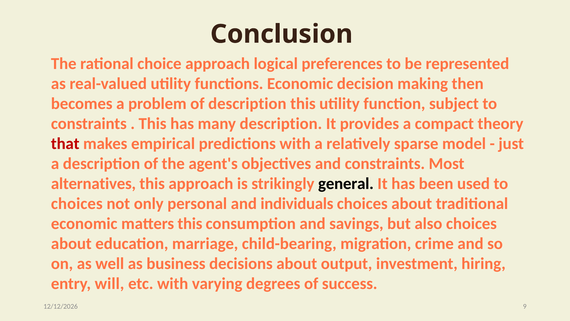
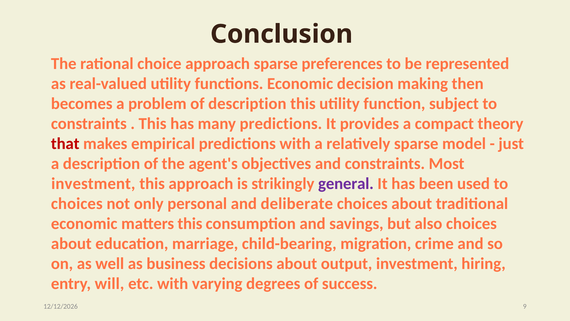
approach logical: logical -> sparse
many description: description -> predictions
alternatives at (93, 183): alternatives -> investment
general colour: black -> purple
individuals: individuals -> deliberate
